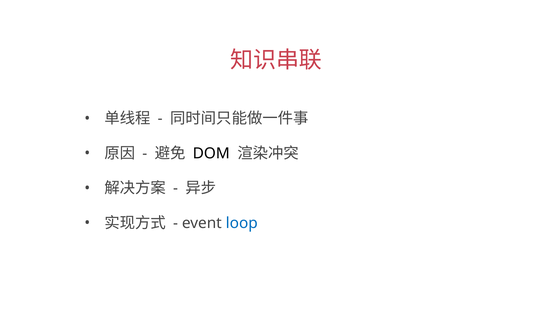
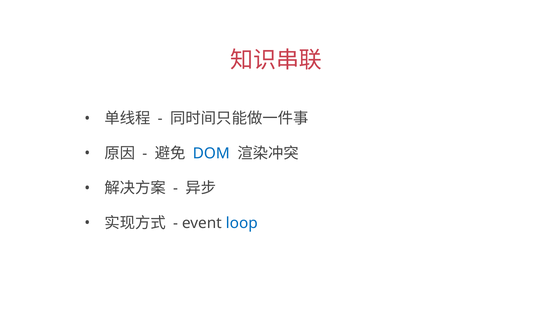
DOM colour: black -> blue
